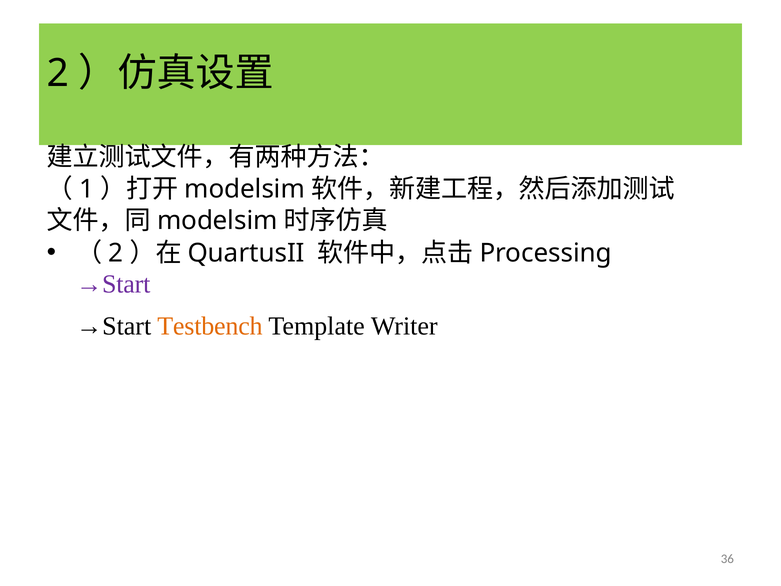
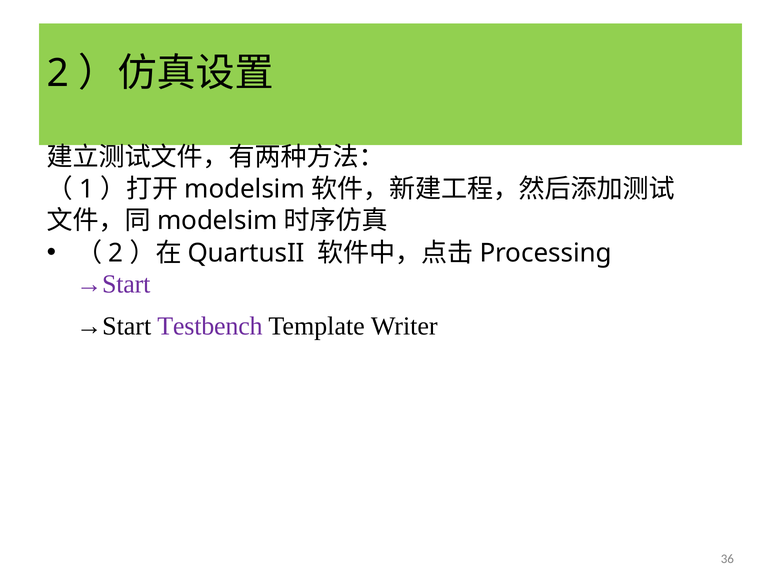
Testbench colour: orange -> purple
